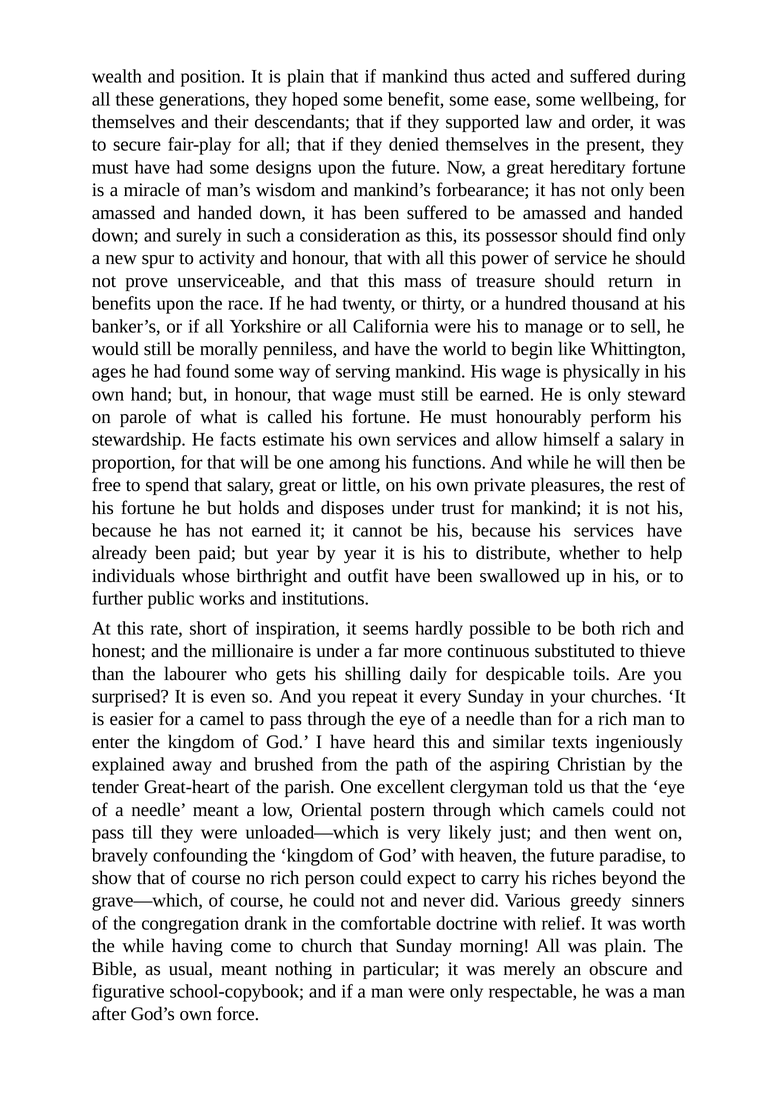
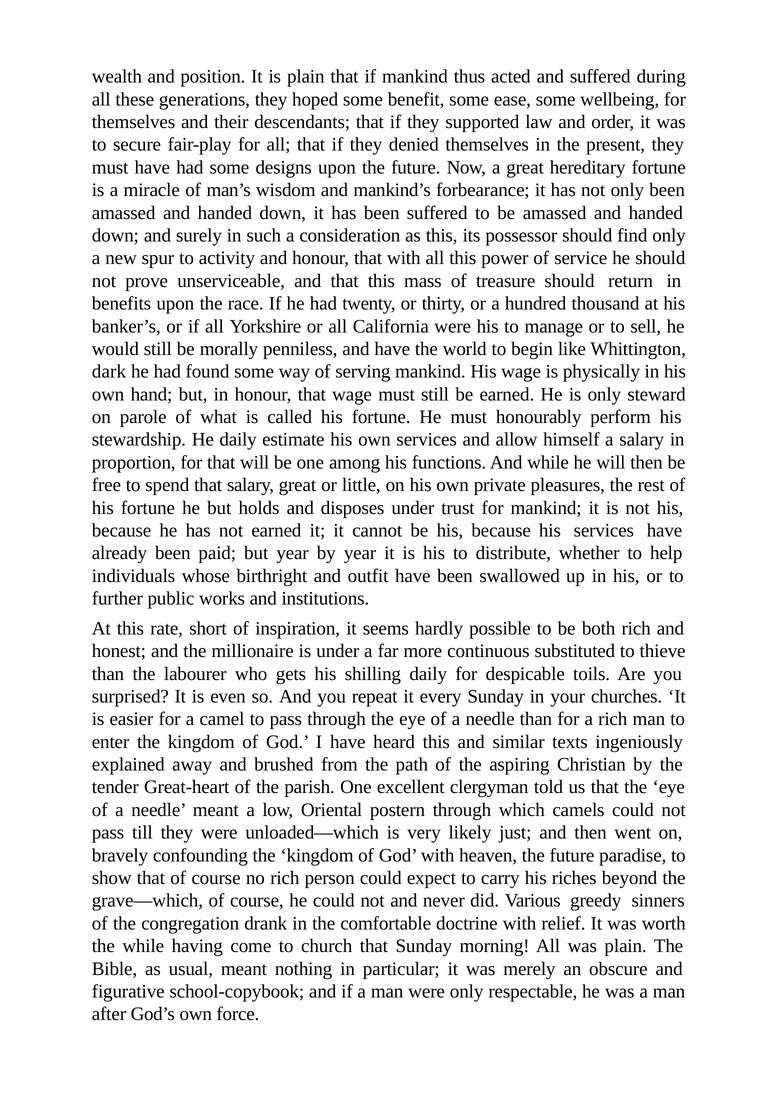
ages: ages -> dark
He facts: facts -> daily
